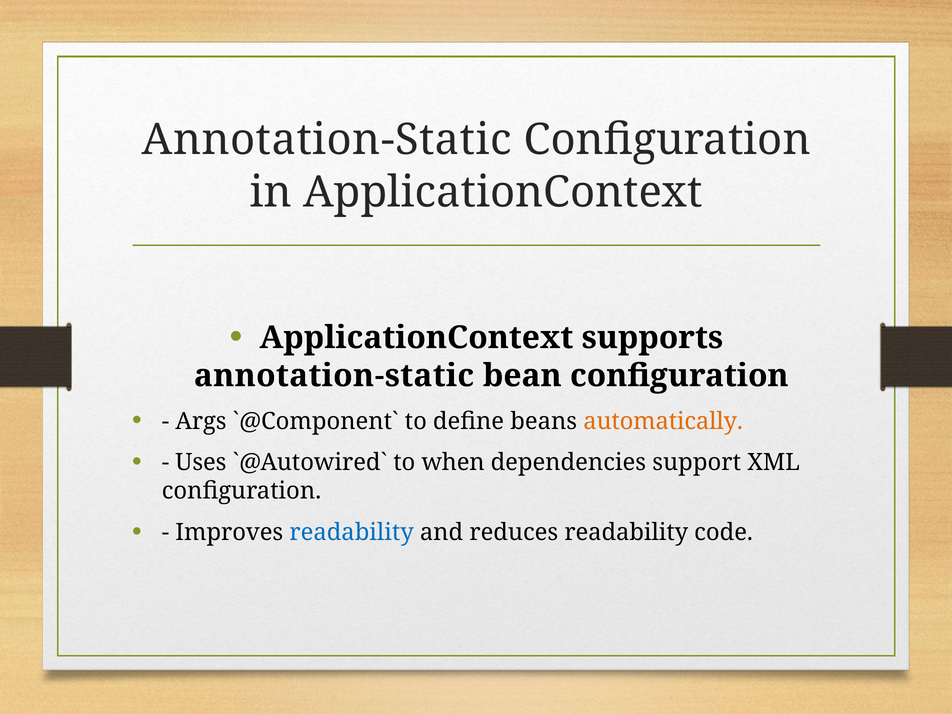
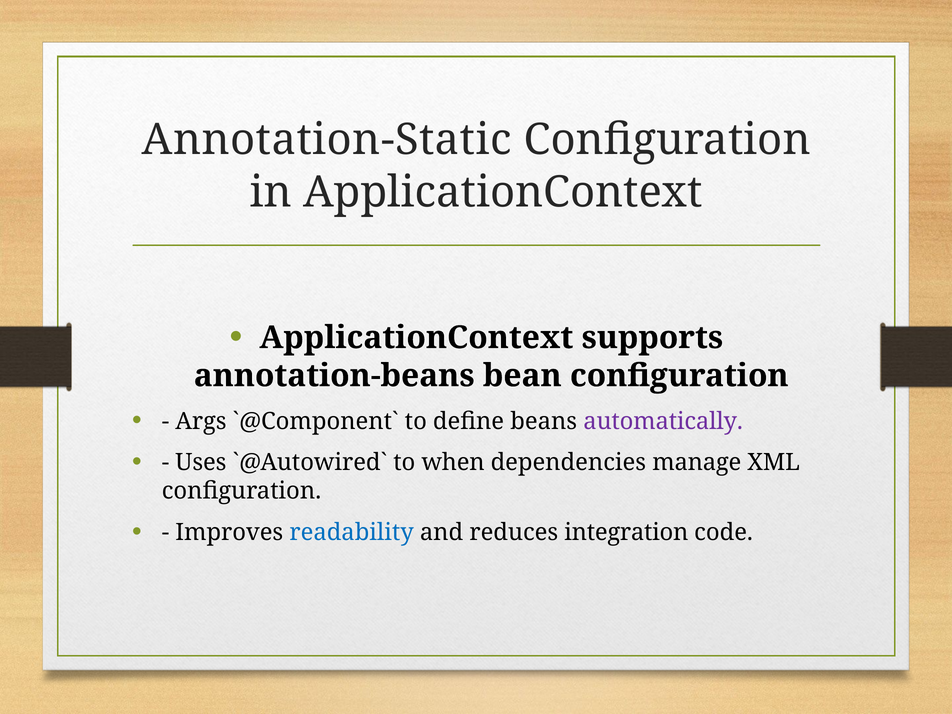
annotation-static at (334, 376): annotation-static -> annotation-beans
automatically colour: orange -> purple
support: support -> manage
reduces readability: readability -> integration
